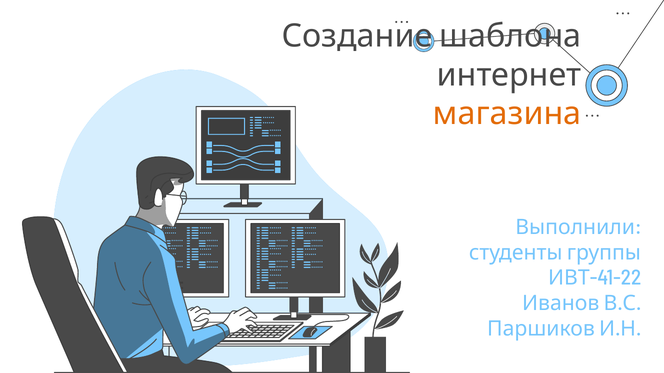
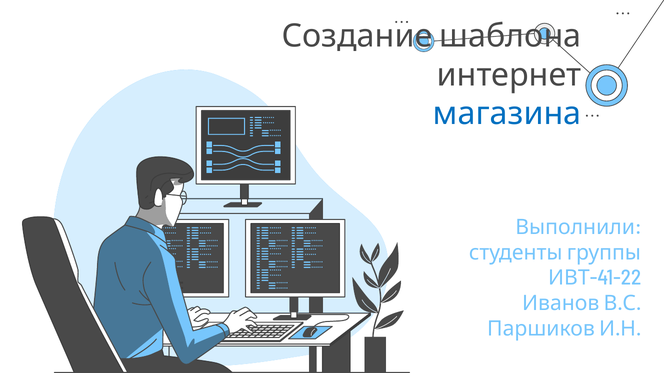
магазина colour: orange -> blue
